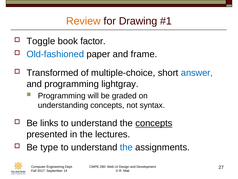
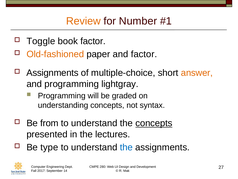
Drawing: Drawing -> Number
Old-fashioned colour: blue -> orange
and frame: frame -> factor
Transformed at (52, 73): Transformed -> Assignments
answer colour: blue -> orange
links: links -> from
